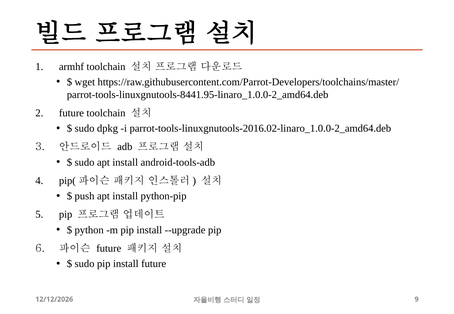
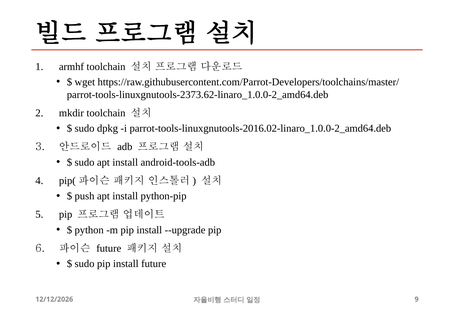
parrot-tools-linuxgnutools-8441.95-linaro_1.0.0-2_amd64.deb: parrot-tools-linuxgnutools-8441.95-linaro_1.0.0-2_amd64.deb -> parrot-tools-linuxgnutools-2373.62-linaro_1.0.0-2_amd64.deb
future at (71, 113): future -> mkdir
